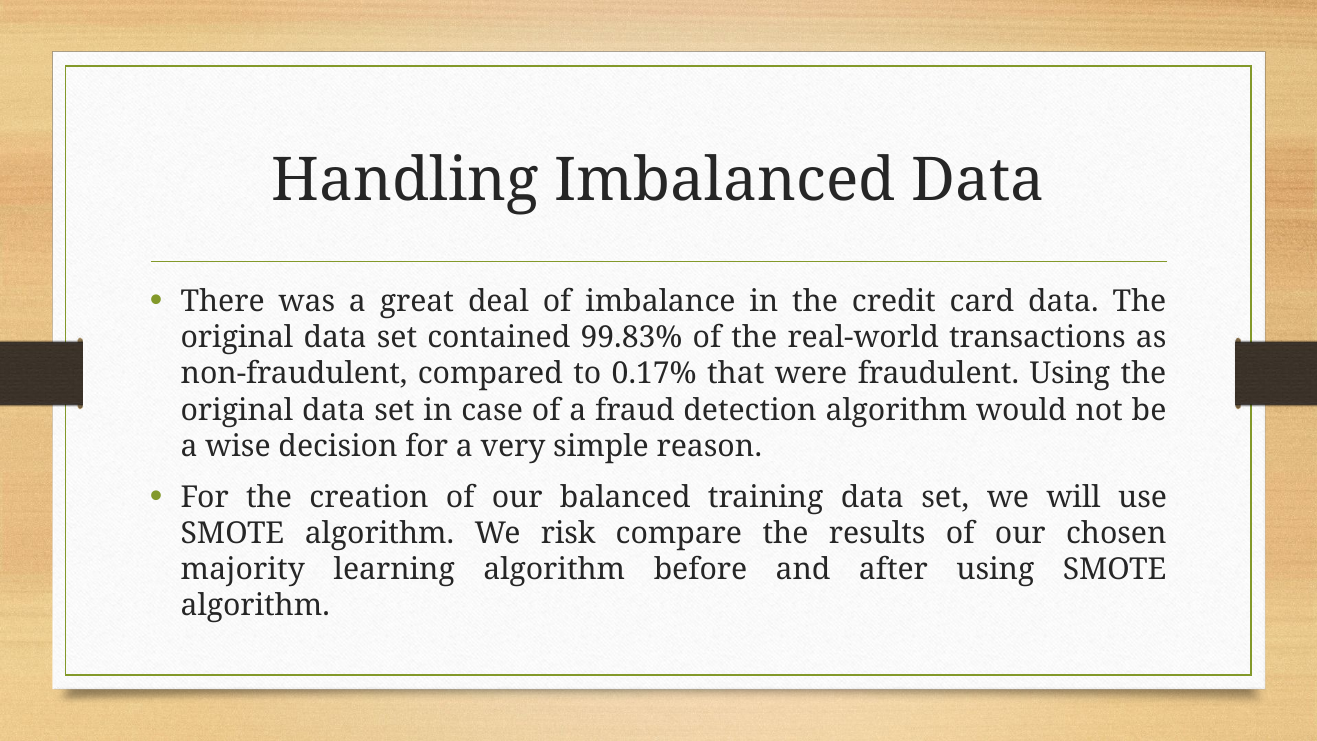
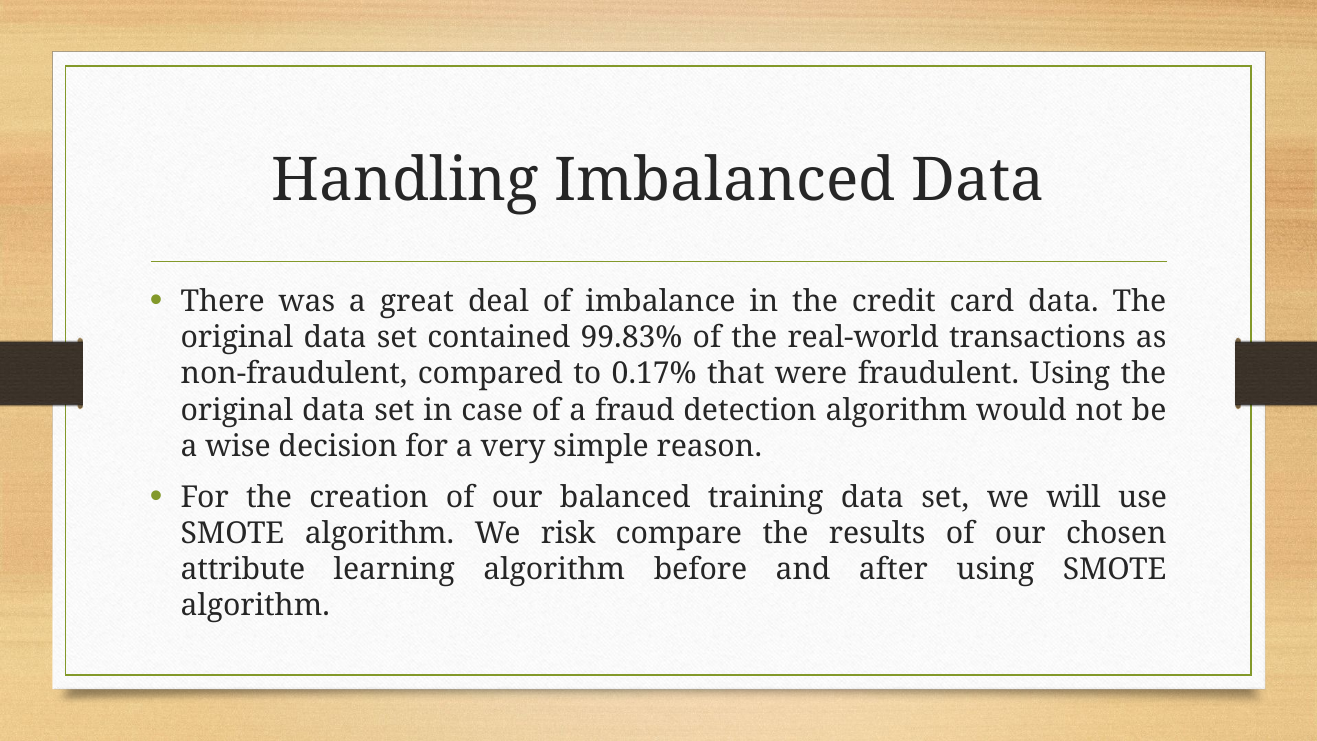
majority: majority -> attribute
